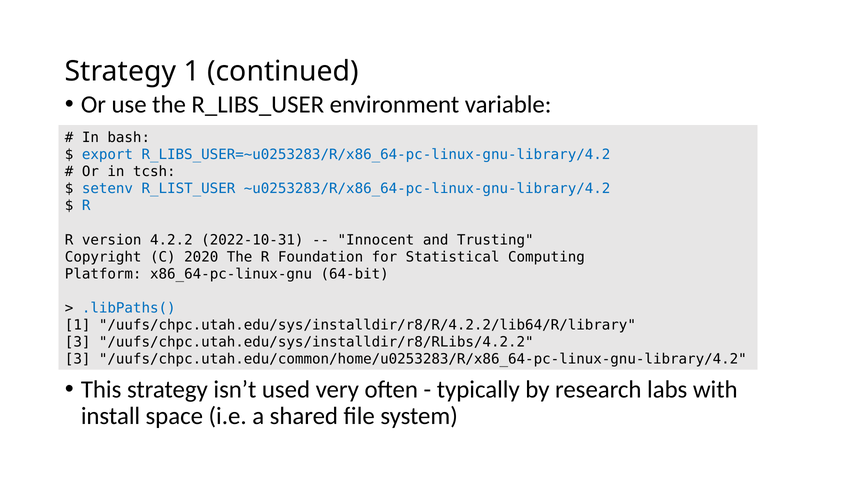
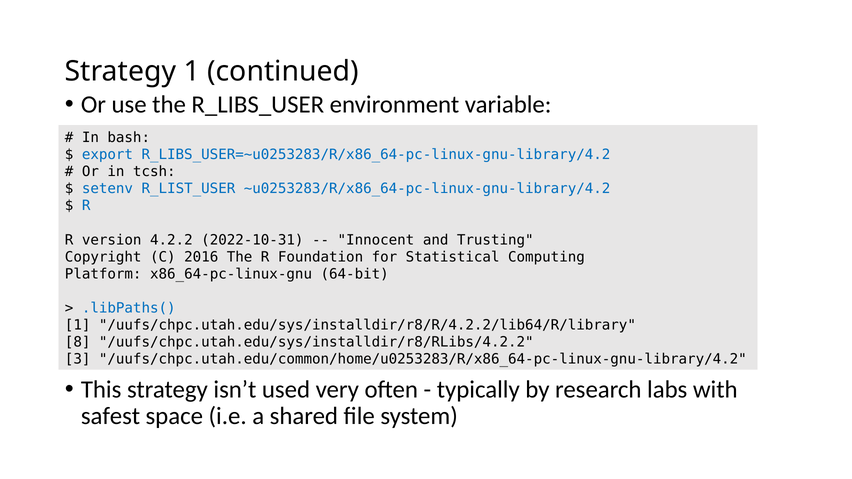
2020: 2020 -> 2016
3 at (78, 342): 3 -> 8
install: install -> safest
